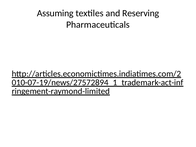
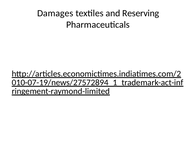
Assuming: Assuming -> Damages
